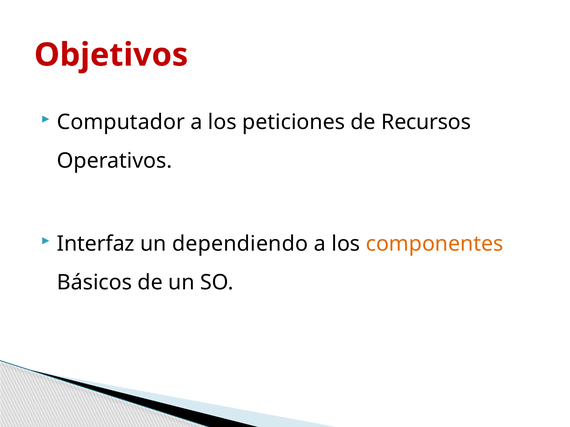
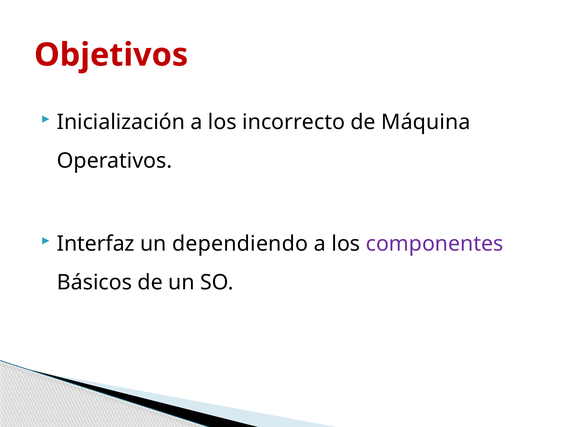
Computador: Computador -> Inicialización
peticiones: peticiones -> incorrecto
Recursos: Recursos -> Máquina
componentes colour: orange -> purple
